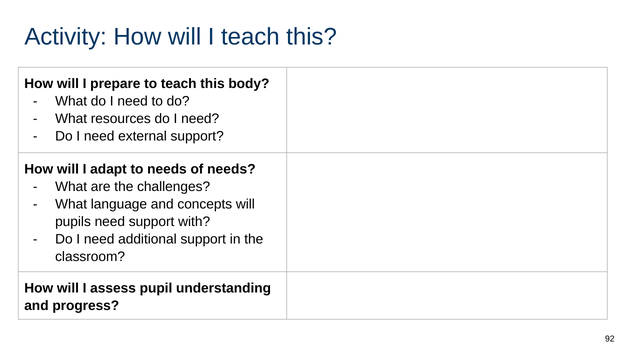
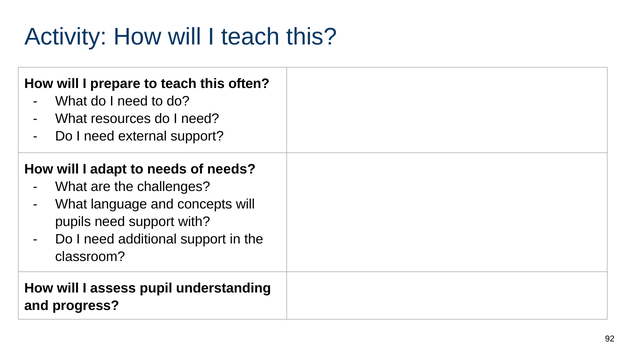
body: body -> often
